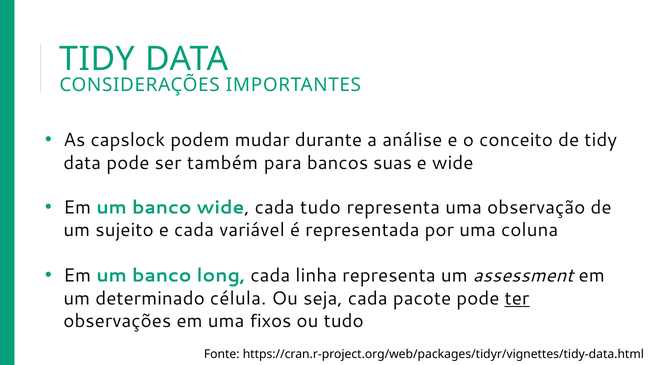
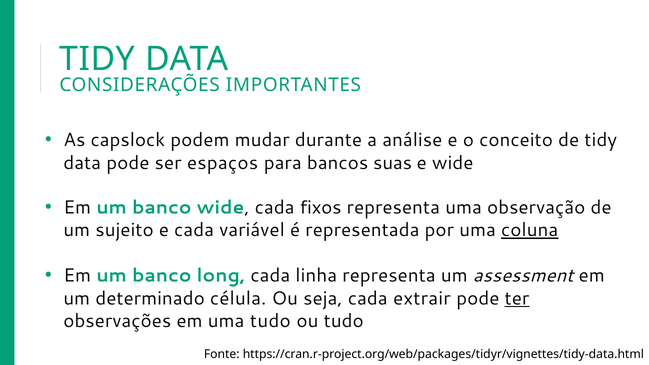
também: também -> espaços
cada tudo: tudo -> fixos
coluna underline: none -> present
pacote: pacote -> extrair
uma fixos: fixos -> tudo
